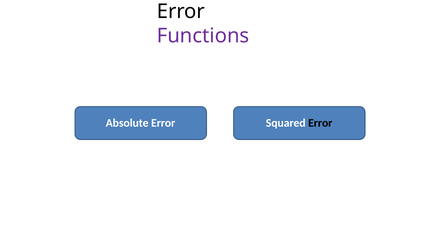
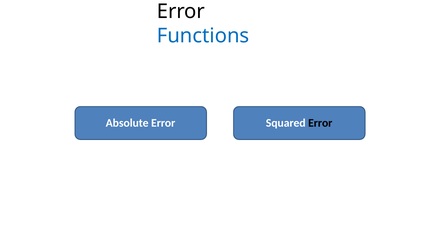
Functions colour: purple -> blue
